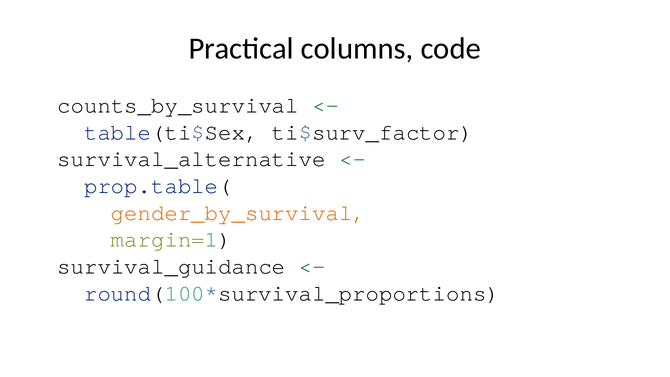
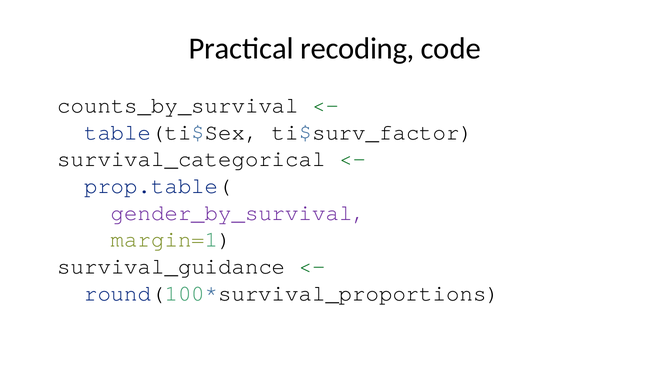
columns: columns -> recoding
survival_alternative: survival_alternative -> survival_categorical
gender_by_survival colour: orange -> purple
